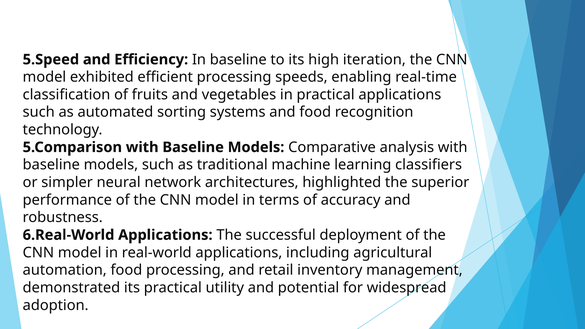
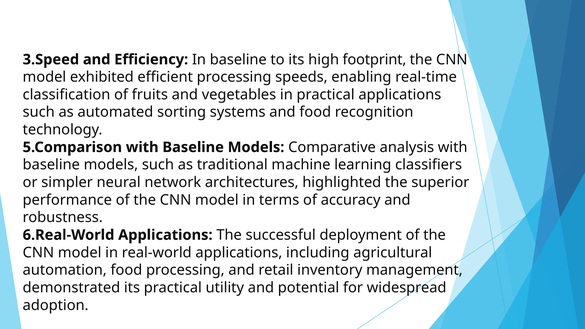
5.Speed: 5.Speed -> 3.Speed
iteration: iteration -> footprint
